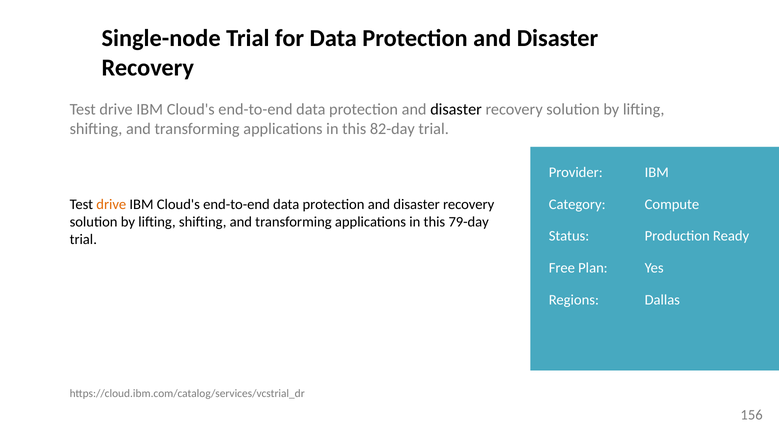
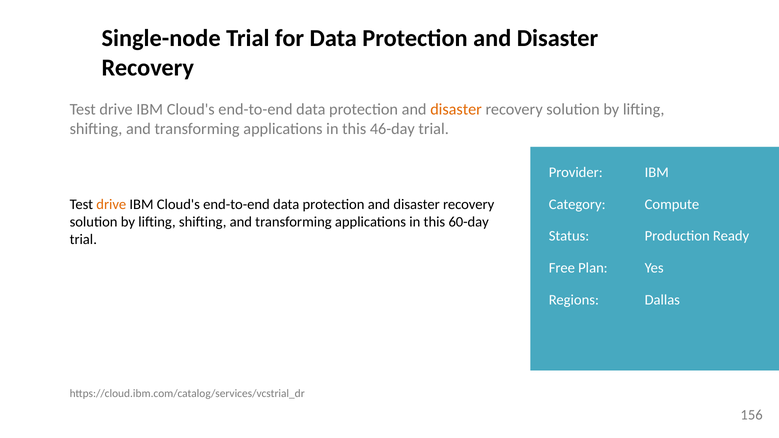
disaster at (456, 110) colour: black -> orange
82-day: 82-day -> 46-day
79-day: 79-day -> 60-day
